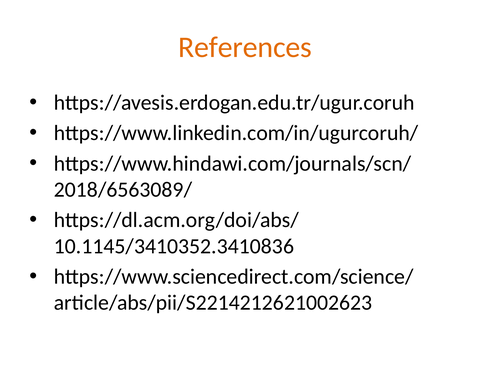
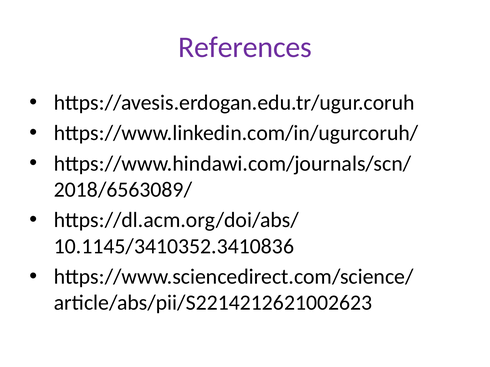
References colour: orange -> purple
